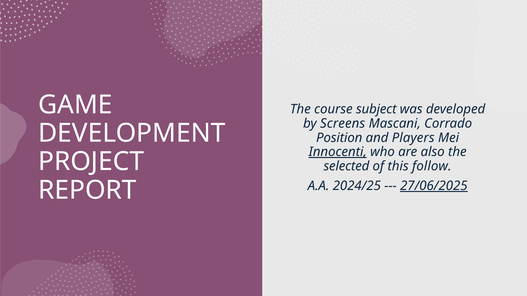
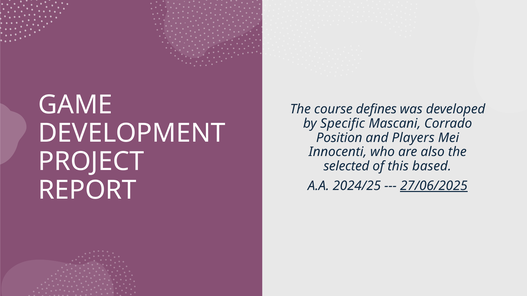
subject: subject -> defines
Screens: Screens -> Specific
Innocenti underline: present -> none
follow: follow -> based
